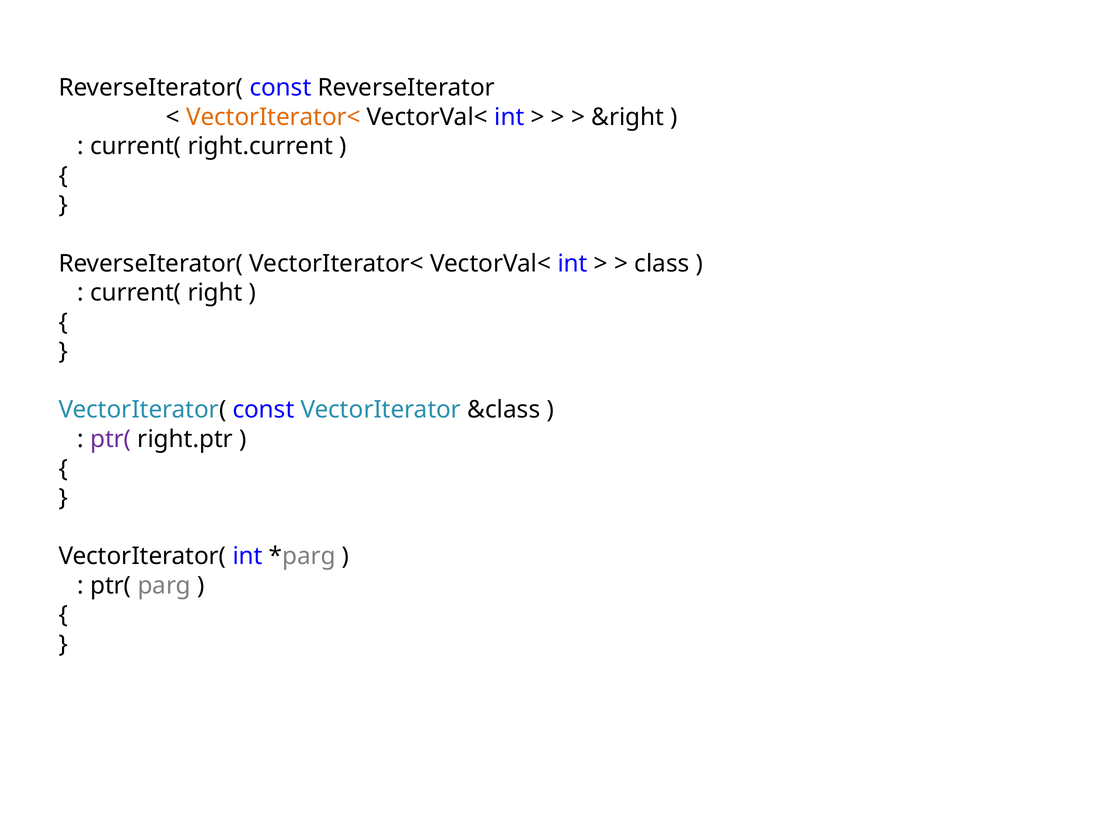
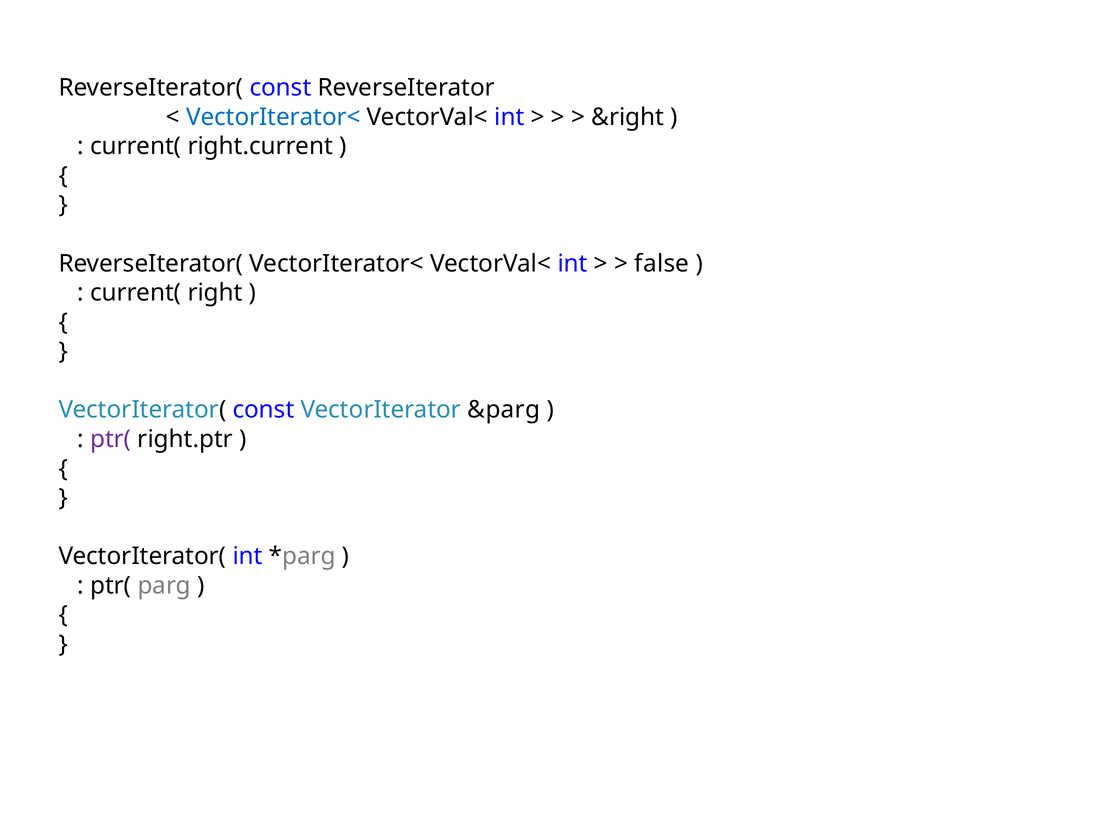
VectorIterator< at (273, 117) colour: orange -> blue
class: class -> false
&class: &class -> &parg
